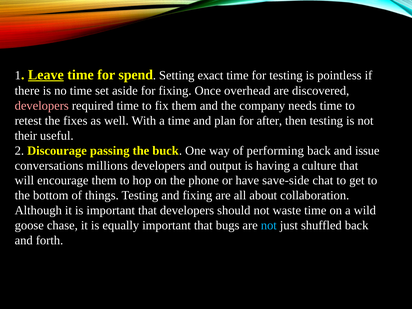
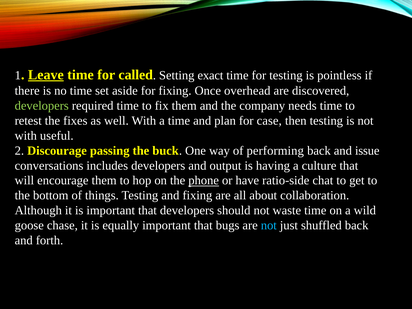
spend: spend -> called
developers at (42, 106) colour: pink -> light green
after: after -> case
their at (26, 136): their -> with
millions: millions -> includes
phone underline: none -> present
save-side: save-side -> ratio-side
